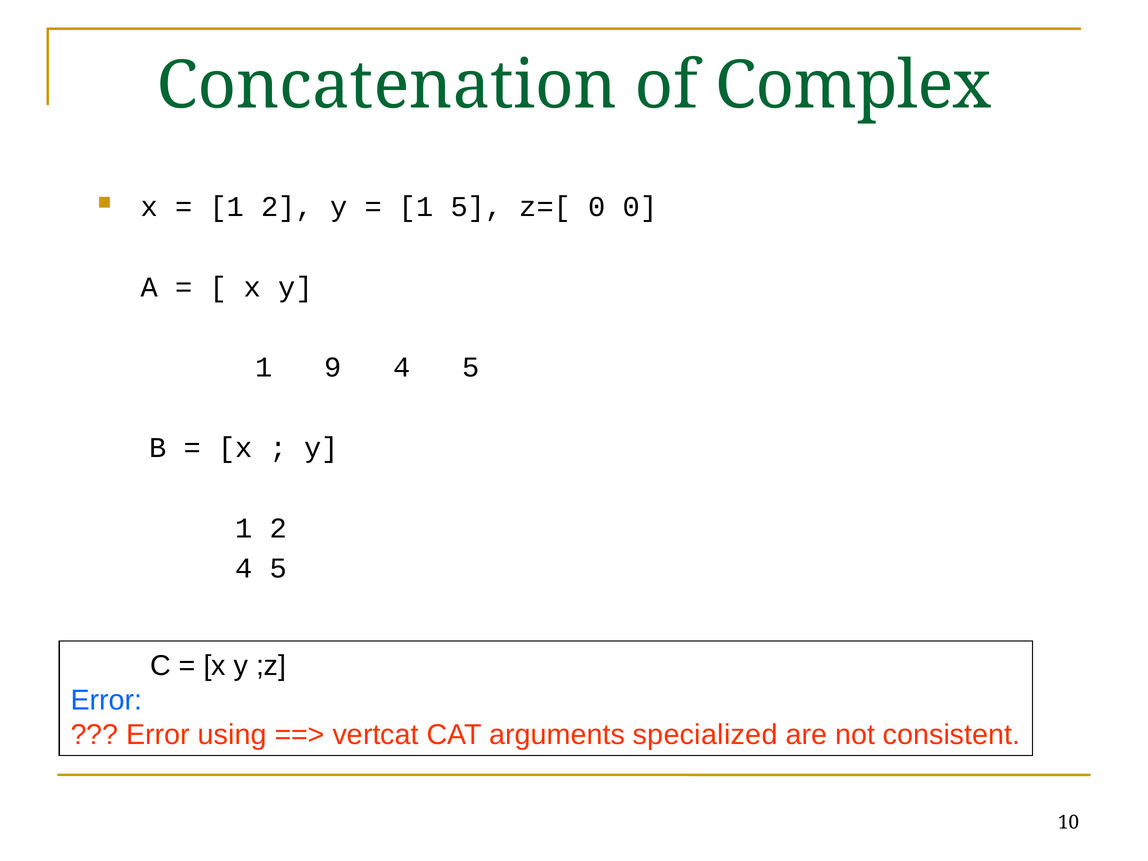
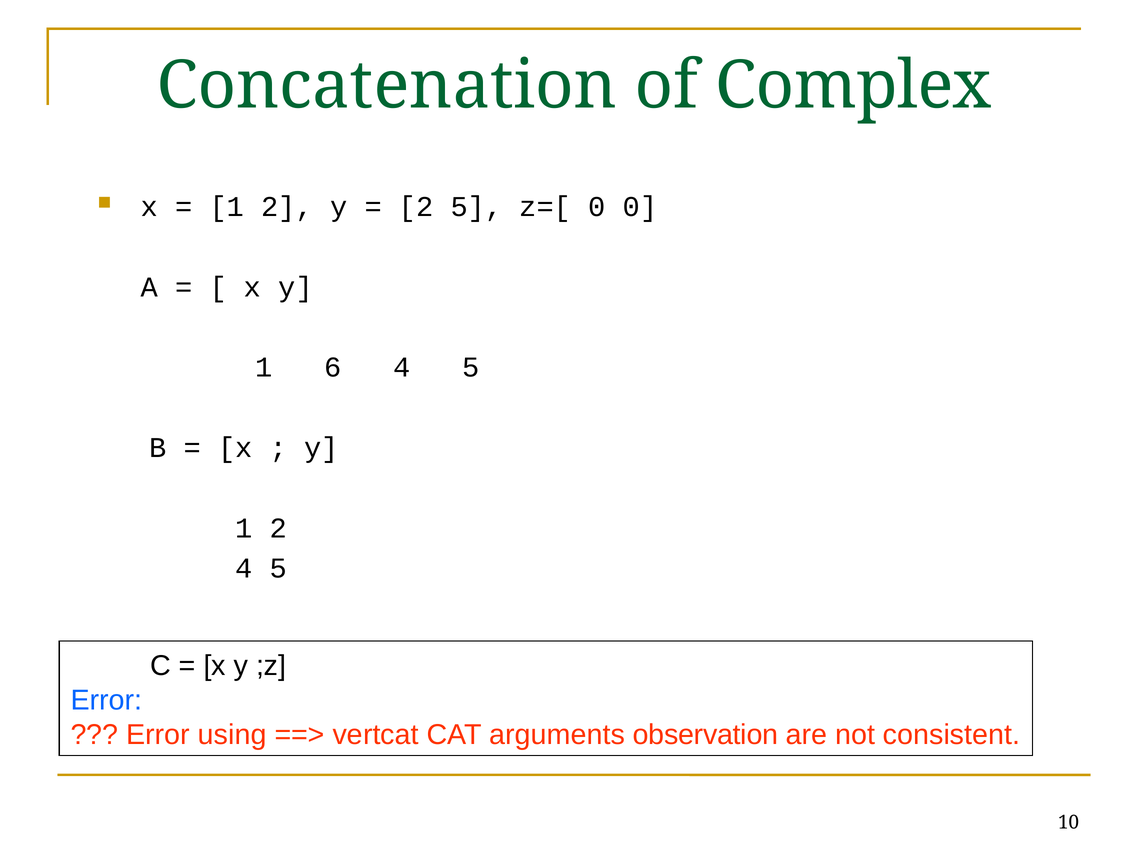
1 at (416, 207): 1 -> 2
9: 9 -> 6
specialized: specialized -> observation
